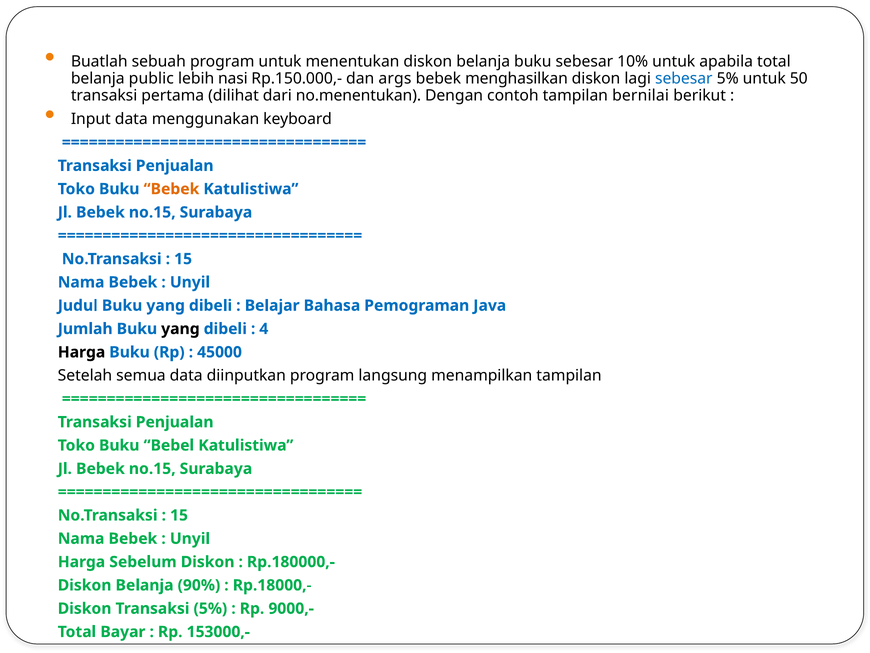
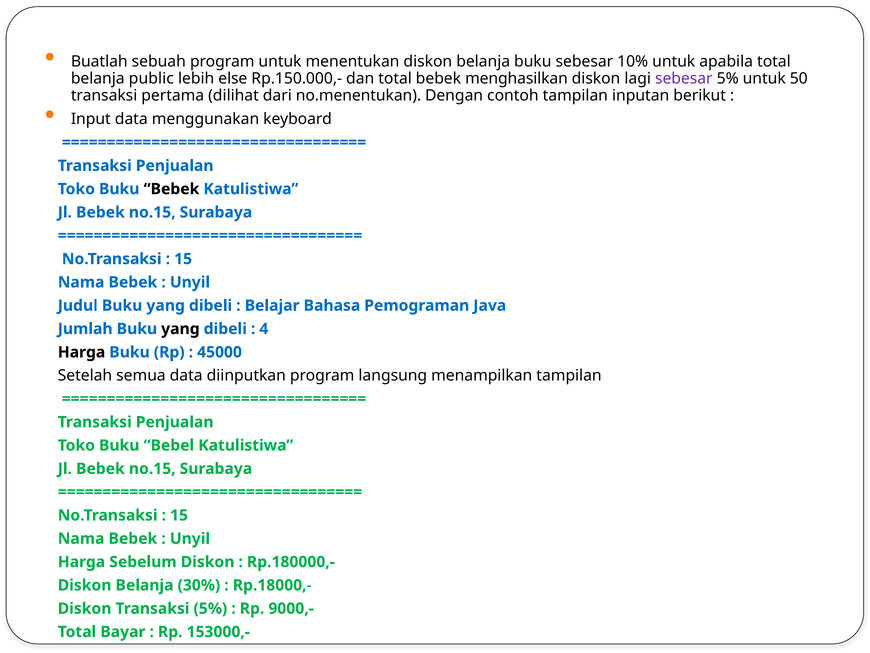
nasi: nasi -> else
dan args: args -> total
sebesar at (684, 79) colour: blue -> purple
bernilai: bernilai -> inputan
Bebek at (171, 189) colour: orange -> black
90%: 90% -> 30%
